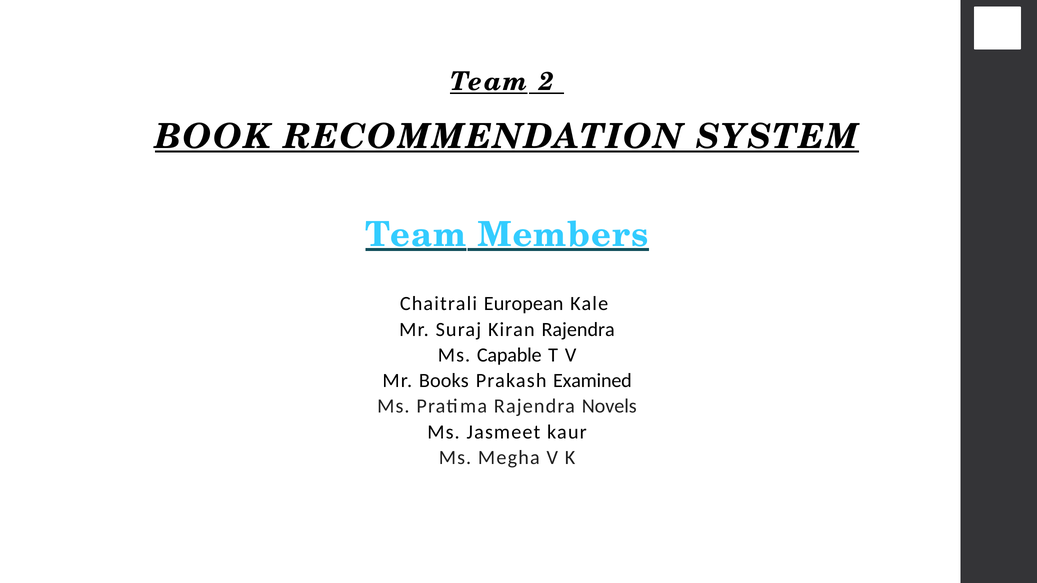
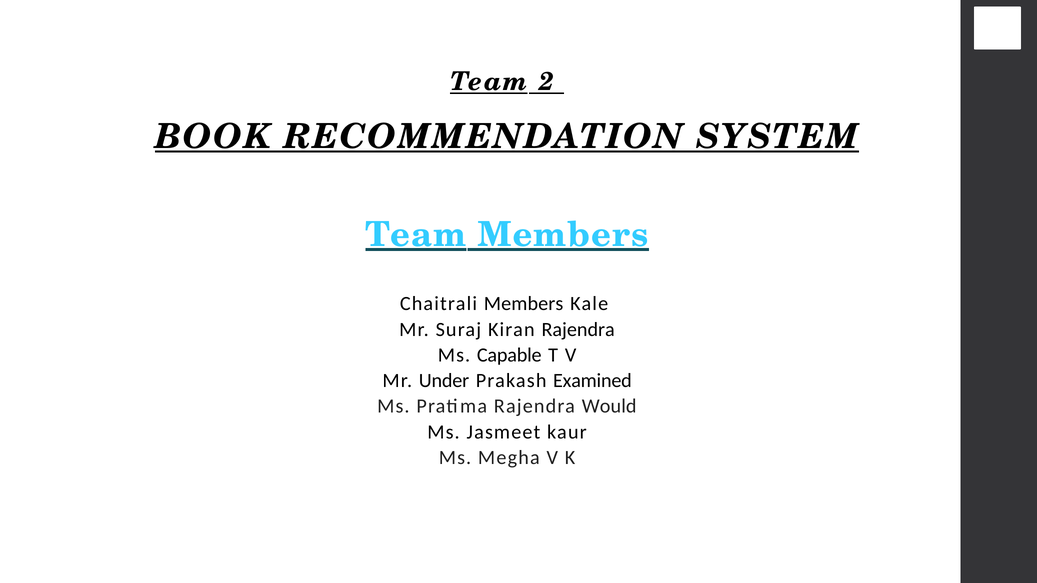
Chaitrali European: European -> Members
Books: Books -> Under
Novels: Novels -> Would
